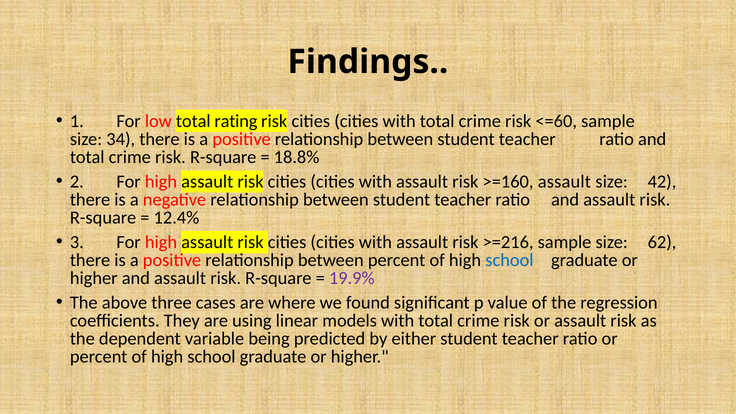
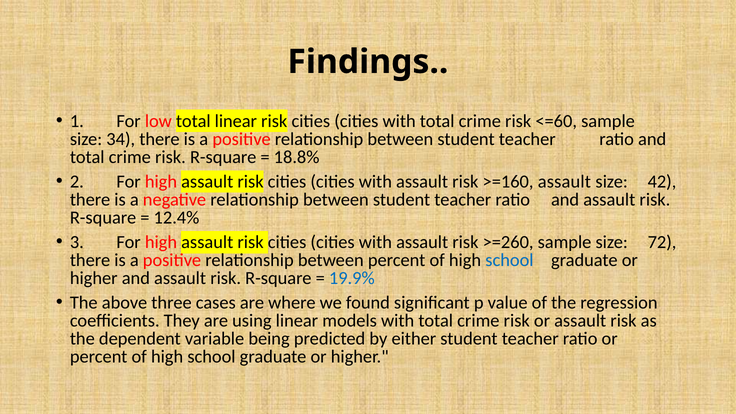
total rating: rating -> linear
>=216: >=216 -> >=260
62: 62 -> 72
19.9% colour: purple -> blue
